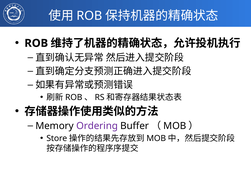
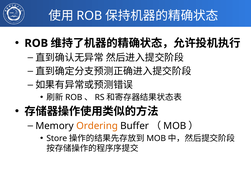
Ordering colour: purple -> orange
